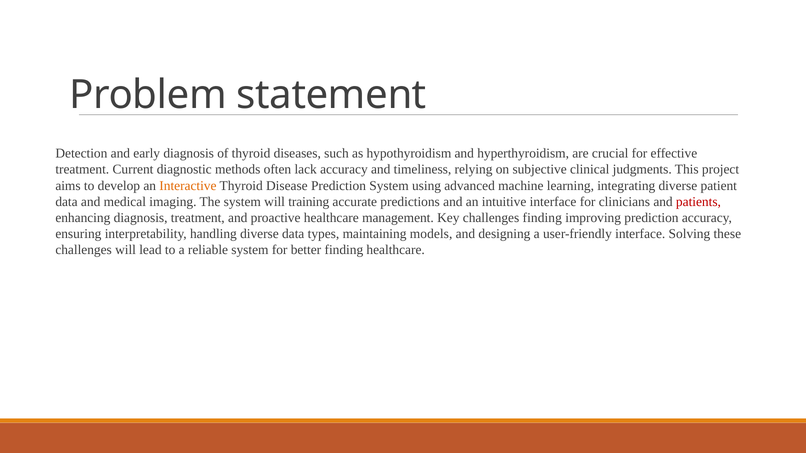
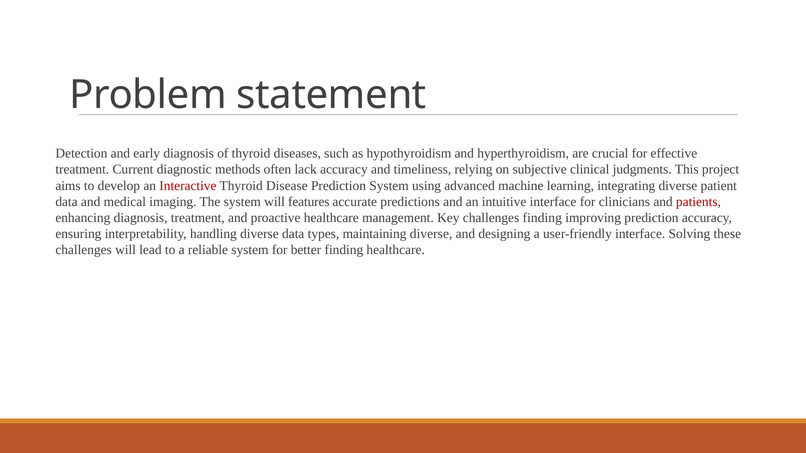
Interactive colour: orange -> red
training: training -> features
maintaining models: models -> diverse
